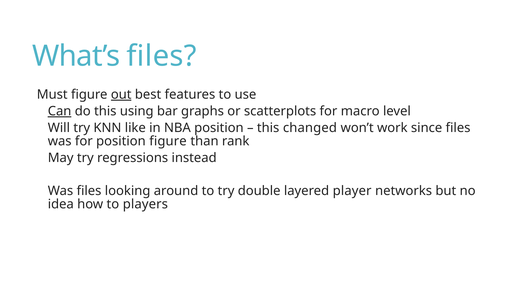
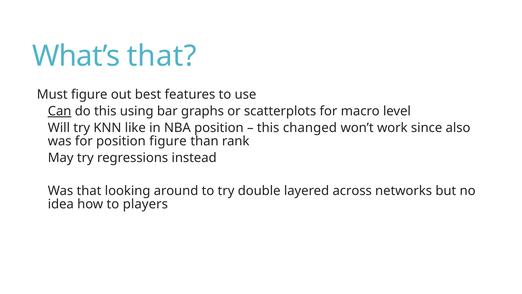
What’s files: files -> that
out underline: present -> none
since files: files -> also
Was files: files -> that
player: player -> across
